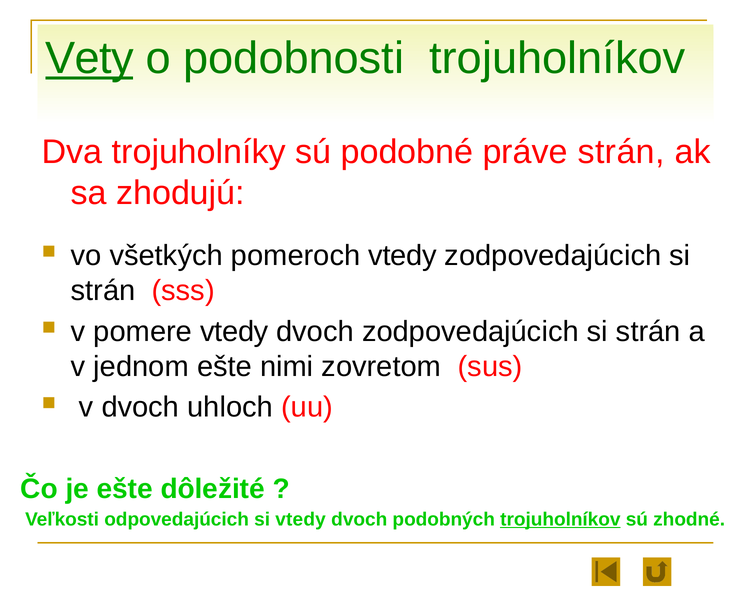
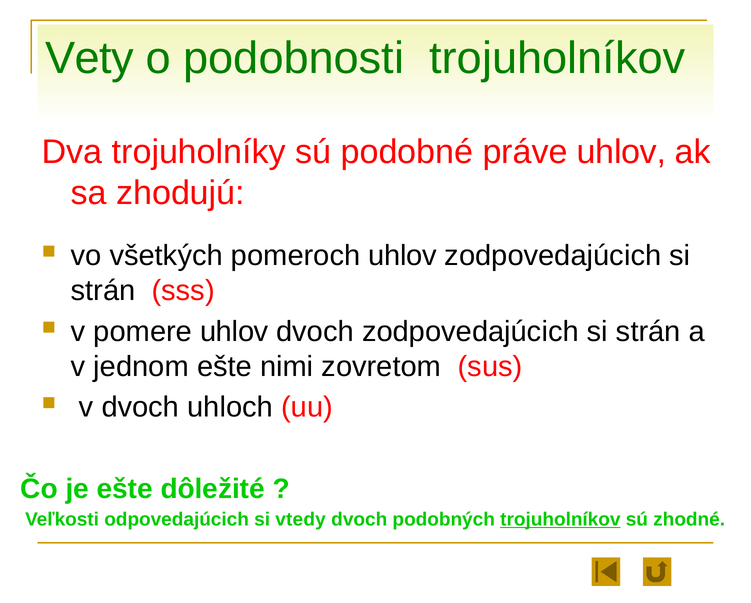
Vety underline: present -> none
práve strán: strán -> uhlov
pomeroch vtedy: vtedy -> uhlov
pomere vtedy: vtedy -> uhlov
